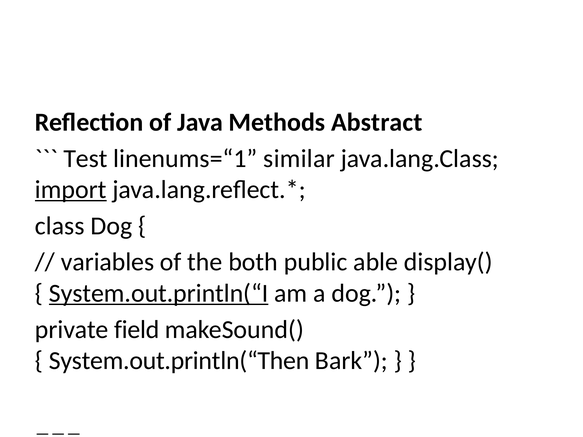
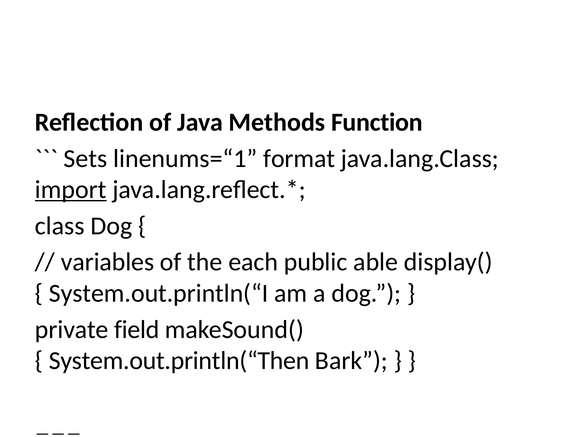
Abstract: Abstract -> Function
Test: Test -> Sets
similar: similar -> format
both: both -> each
System.out.println(“I underline: present -> none
